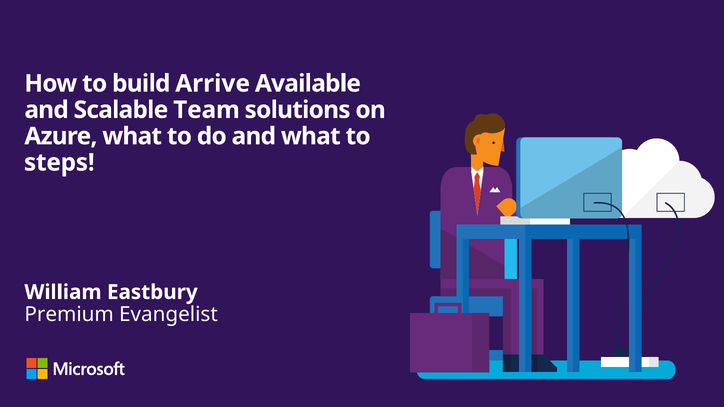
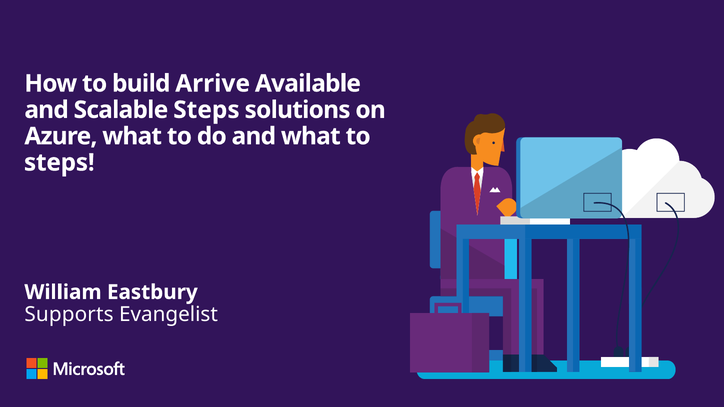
Scalable Team: Team -> Steps
Premium: Premium -> Supports
